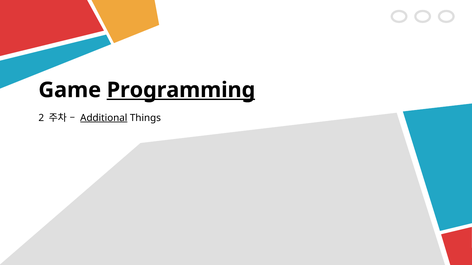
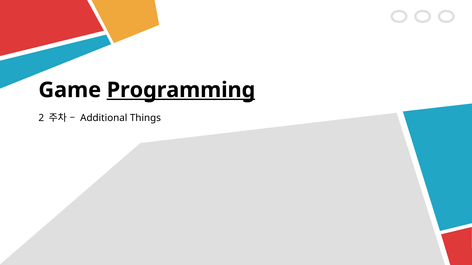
Additional underline: present -> none
